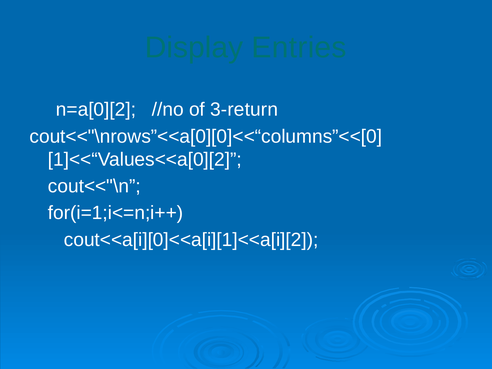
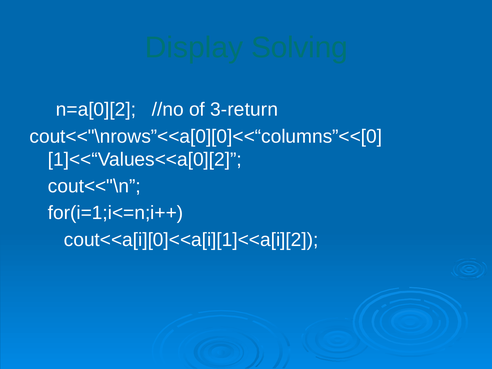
Entries: Entries -> Solving
